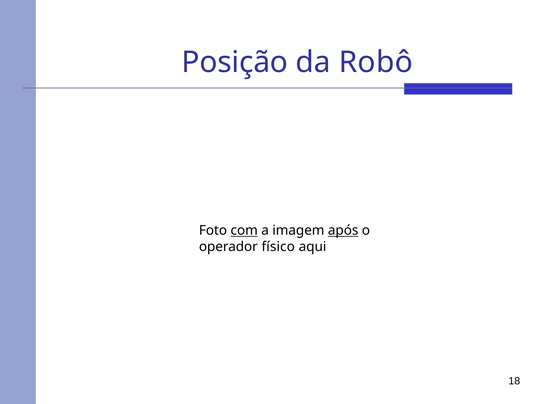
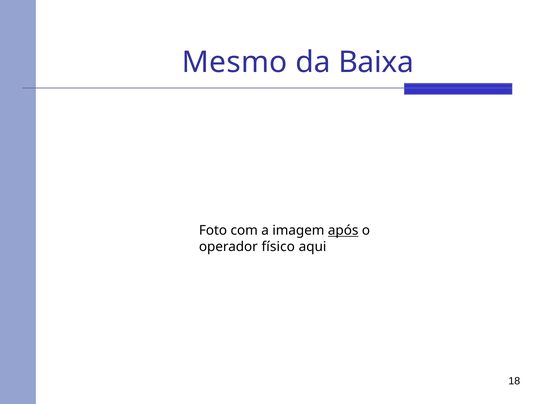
Posição: Posição -> Mesmo
Robô: Robô -> Baixa
com underline: present -> none
